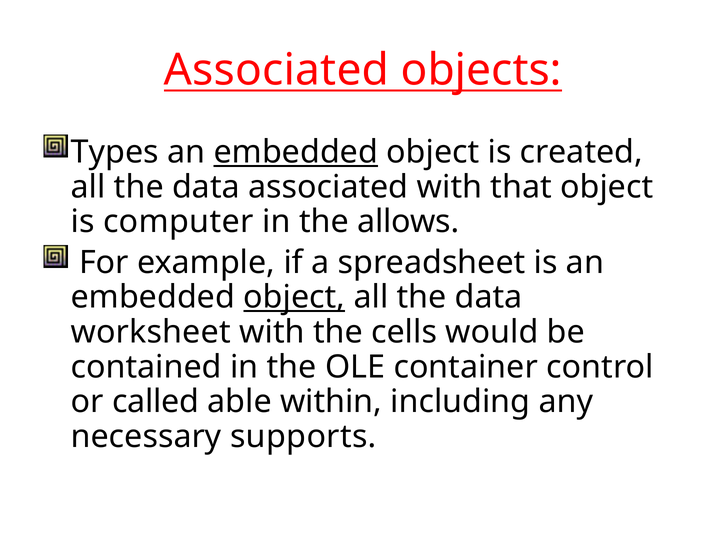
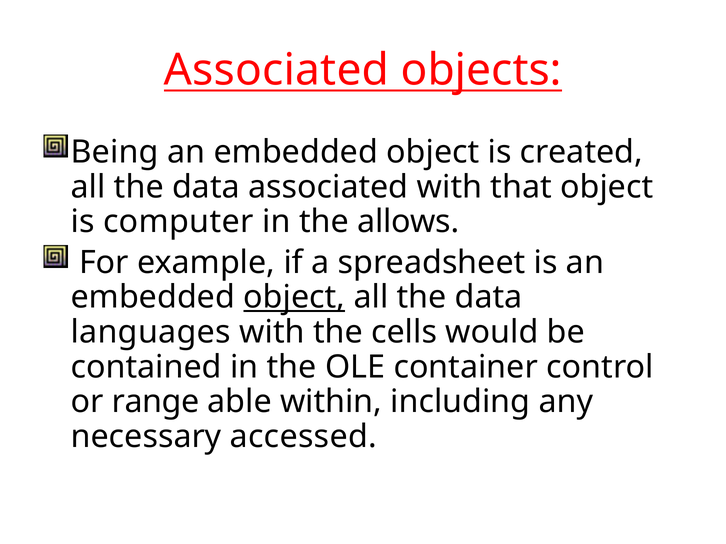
Types: Types -> Being
embedded at (296, 152) underline: present -> none
worksheet: worksheet -> languages
called: called -> range
supports: supports -> accessed
